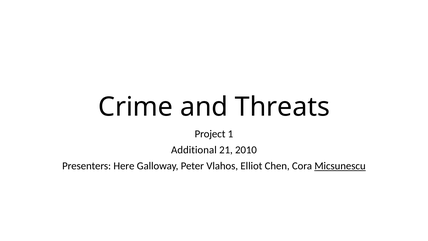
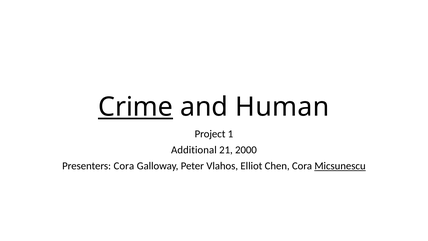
Crime underline: none -> present
Threats: Threats -> Human
2010: 2010 -> 2000
Presenters Here: Here -> Cora
